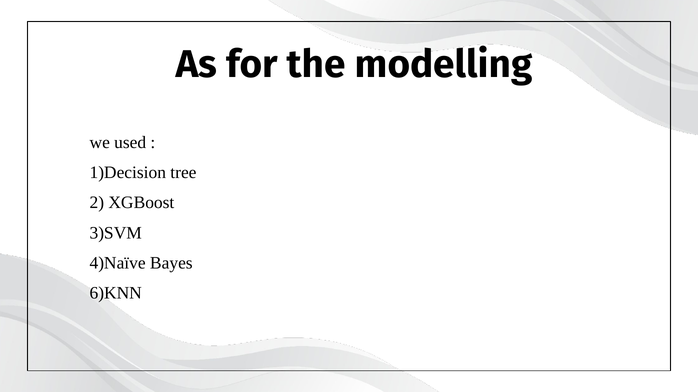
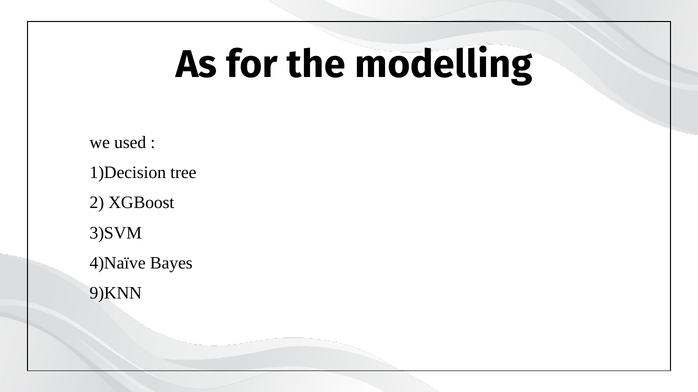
6)KNN: 6)KNN -> 9)KNN
